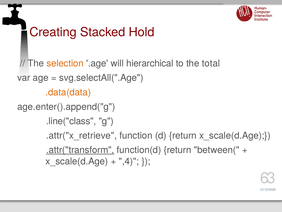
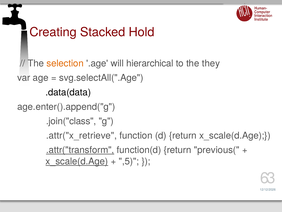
total: total -> they
.data(data colour: orange -> black
.line("class: .line("class -> .join("class
between(: between( -> previous(
x_scale(d.Age at (77, 161) underline: none -> present
,4: ,4 -> ,5
